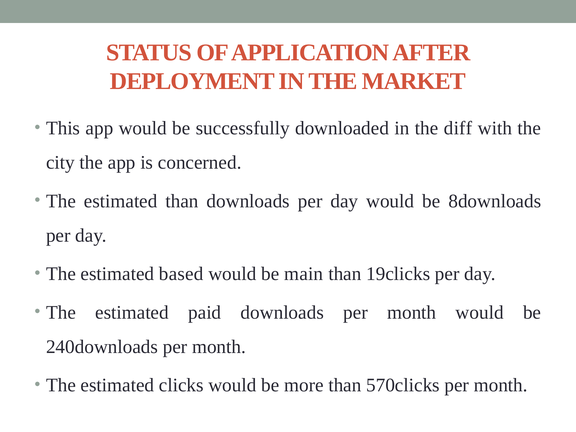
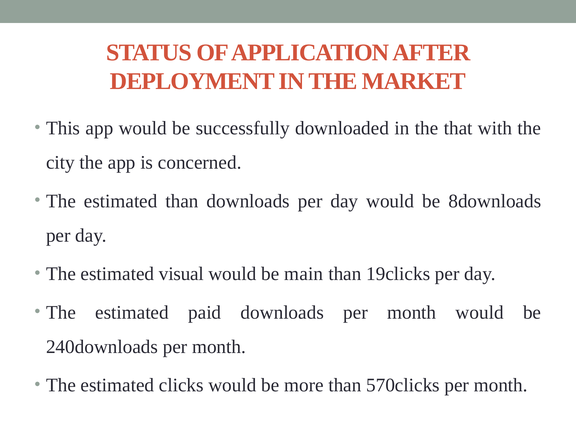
diff: diff -> that
based: based -> visual
